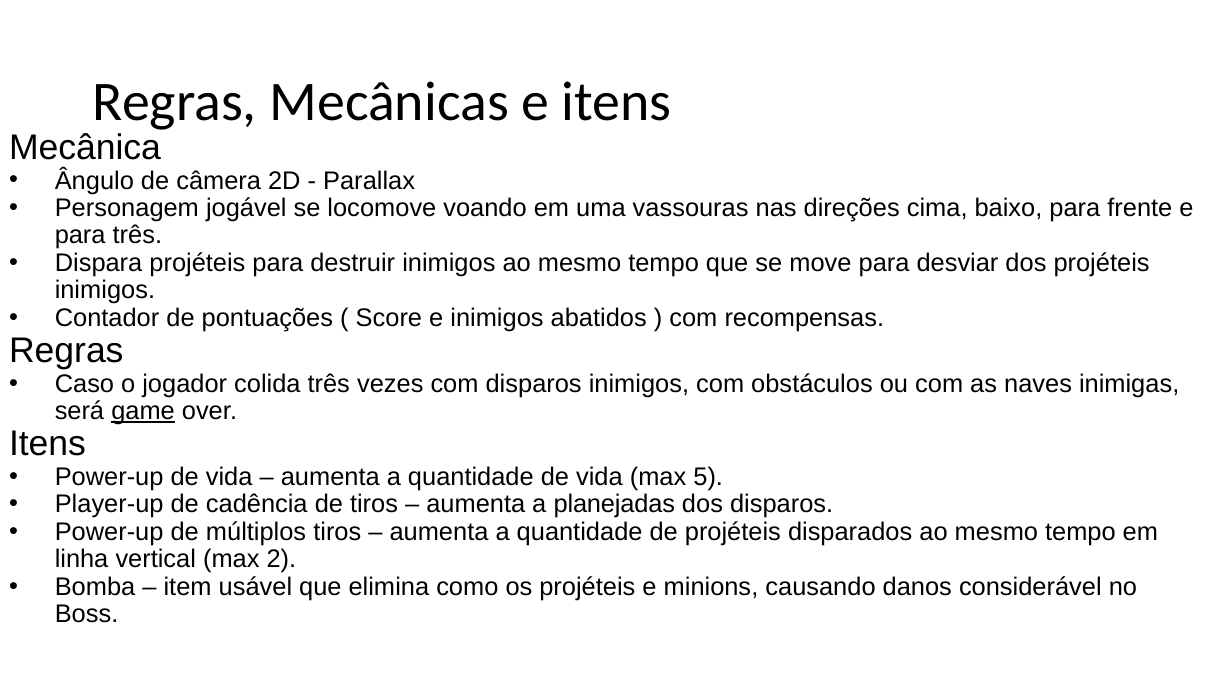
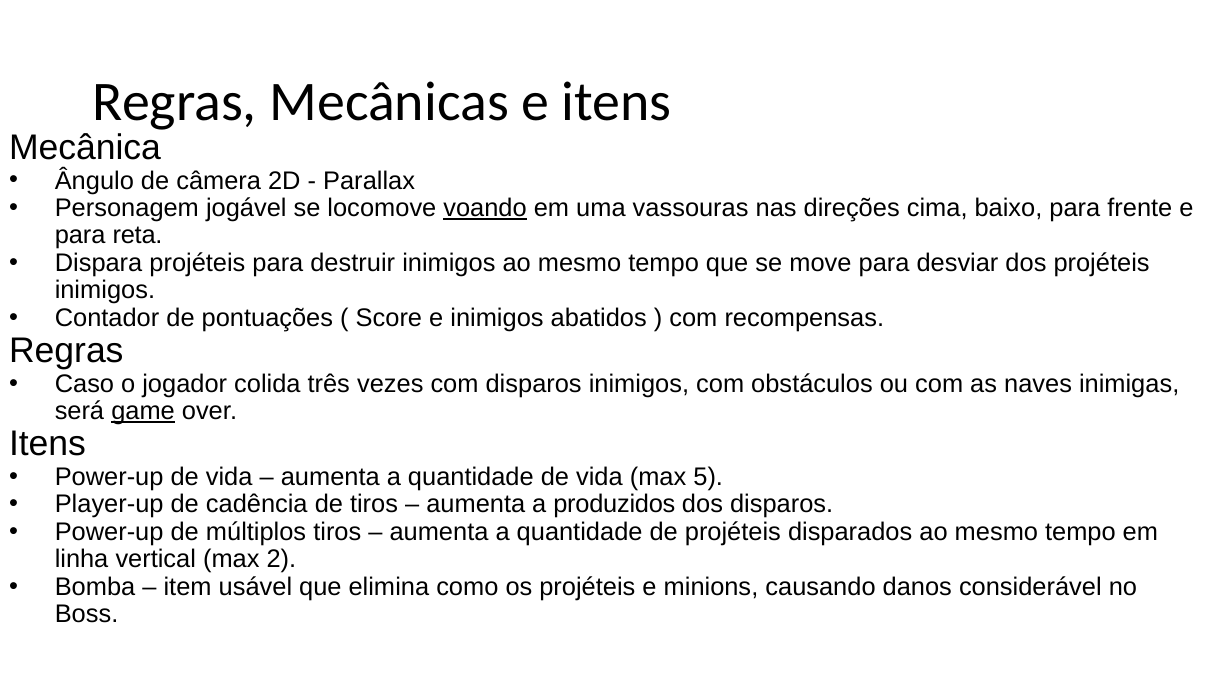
voando underline: none -> present
para três: três -> reta
planejadas: planejadas -> produzidos
